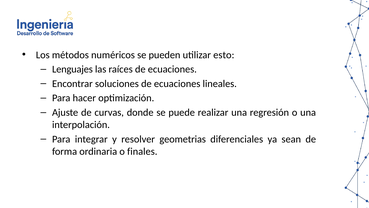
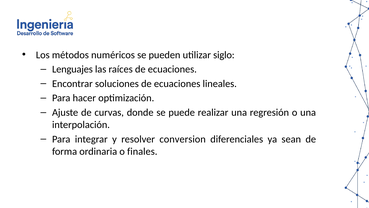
esto: esto -> siglo
geometrias: geometrias -> conversion
